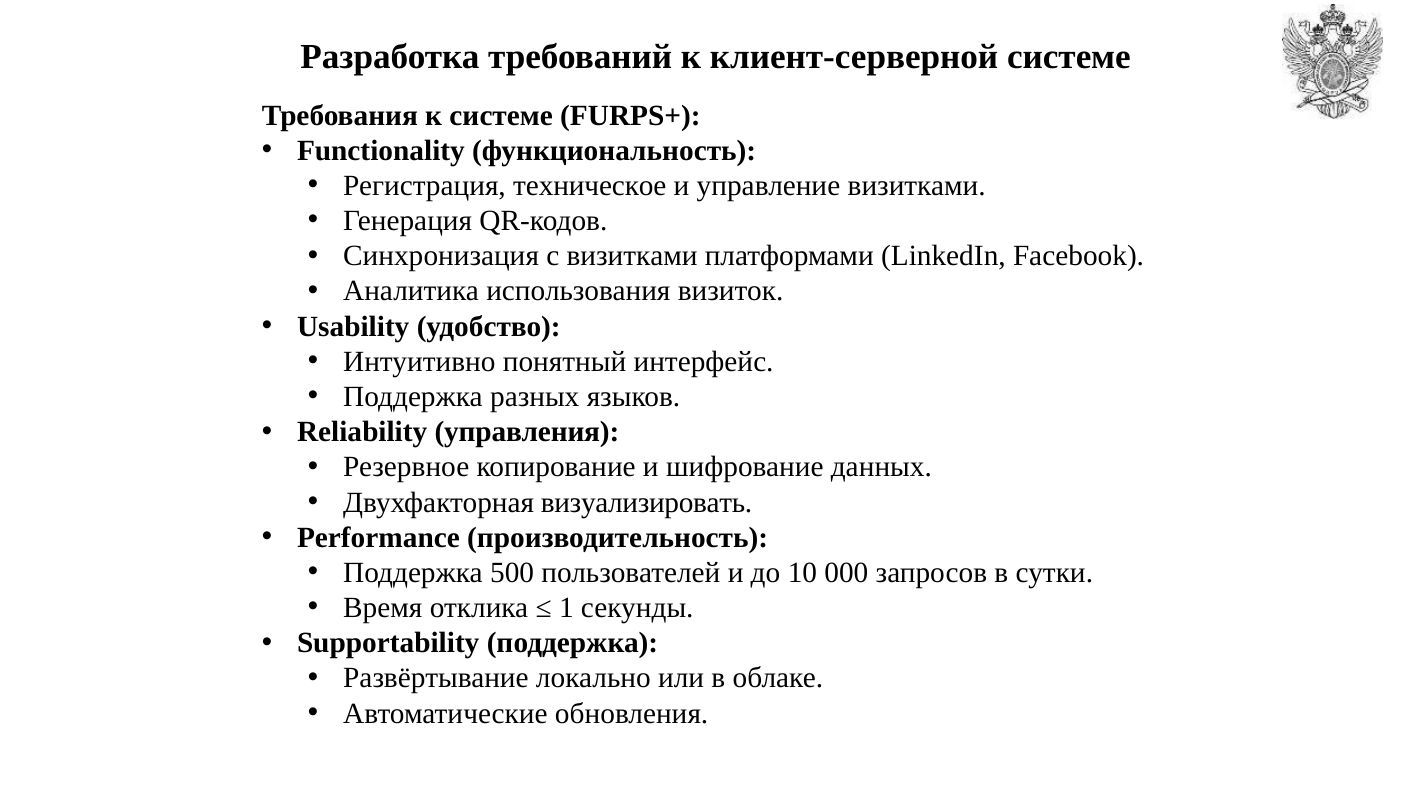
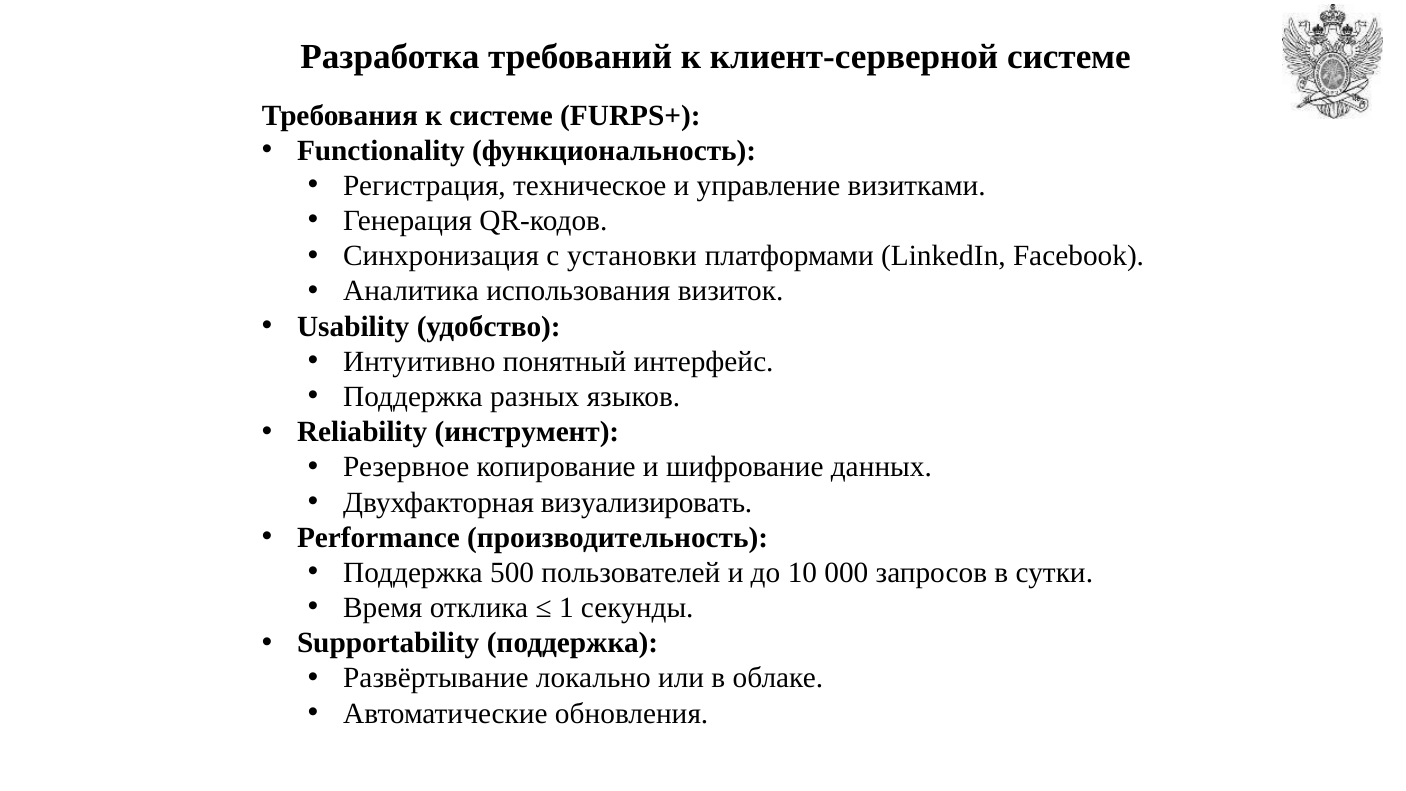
с визитками: визитками -> установки
управления: управления -> инструмент
